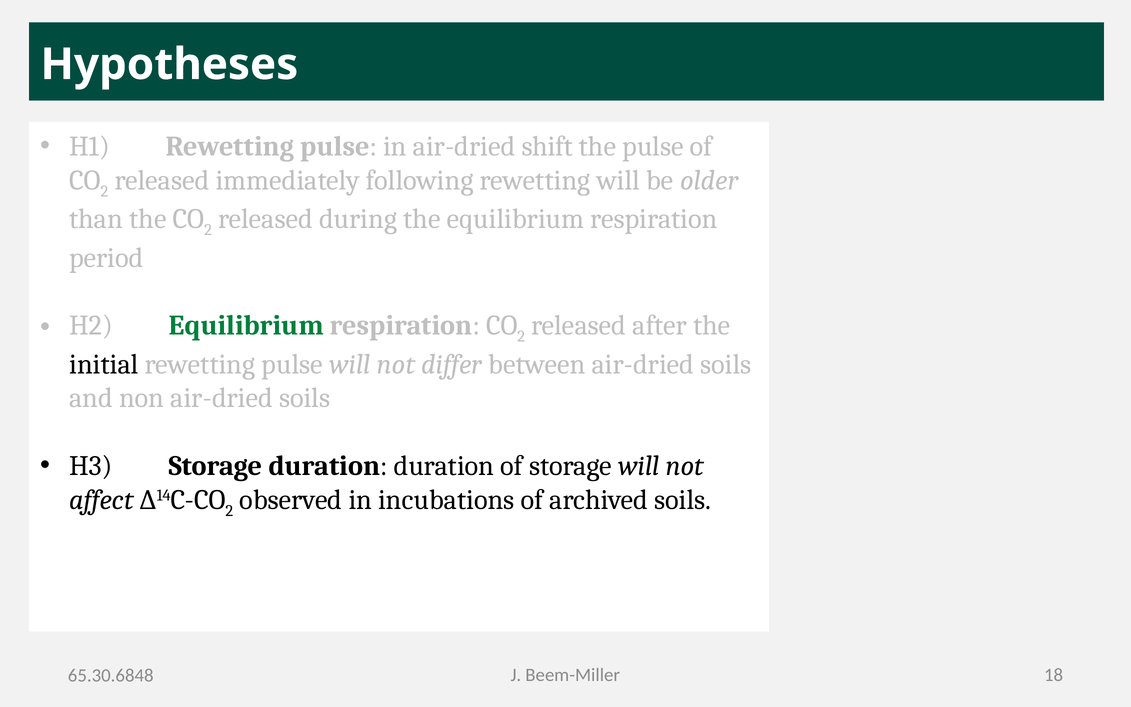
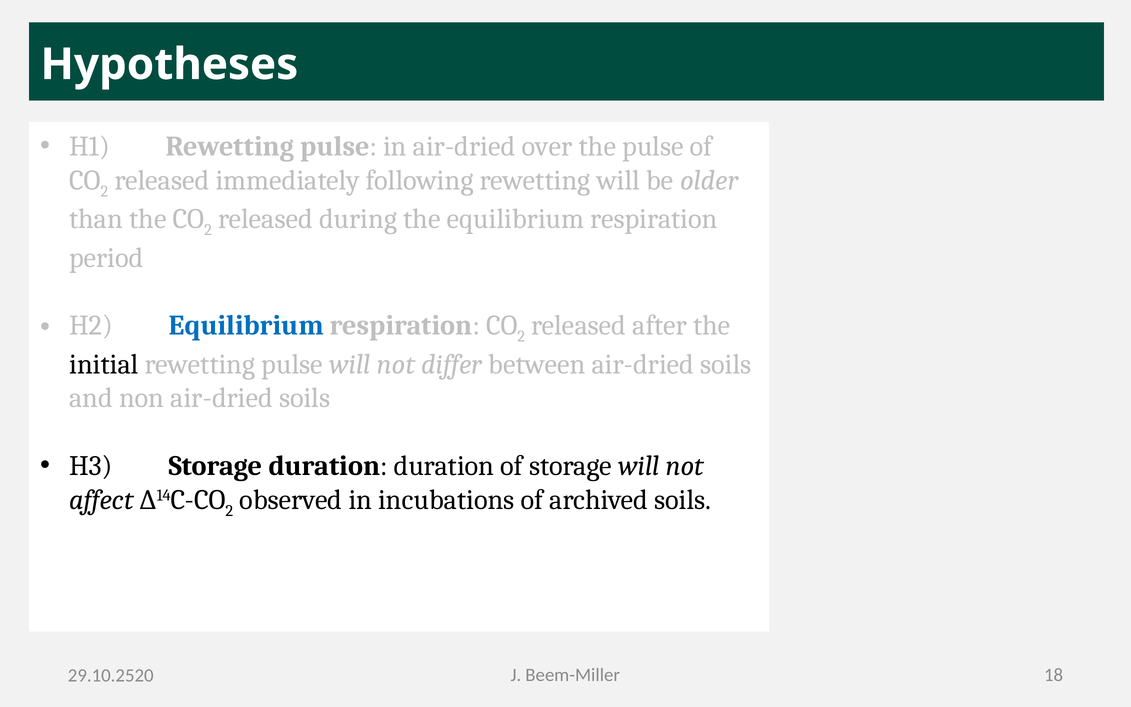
shift: shift -> over
Equilibrium at (246, 326) colour: green -> blue
65.30.6848: 65.30.6848 -> 29.10.2520
